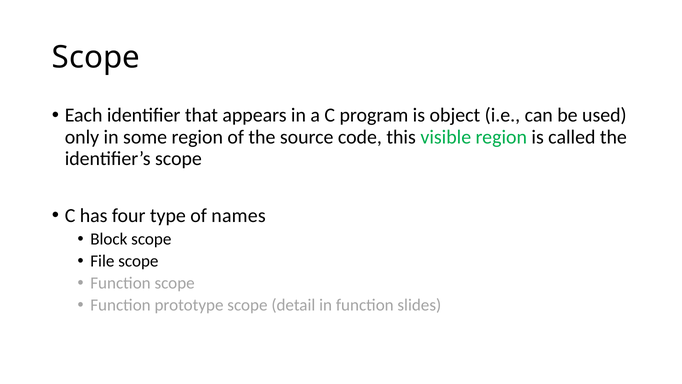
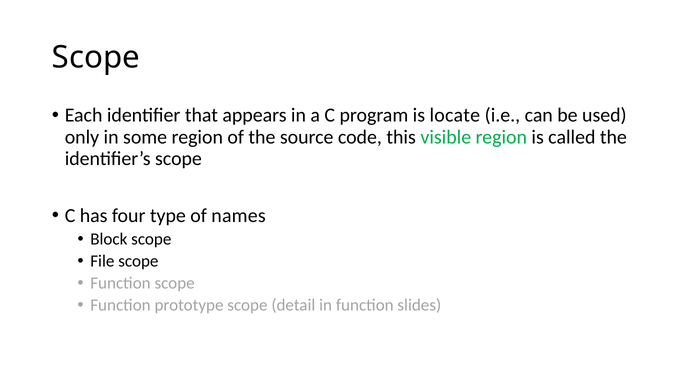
object: object -> locate
